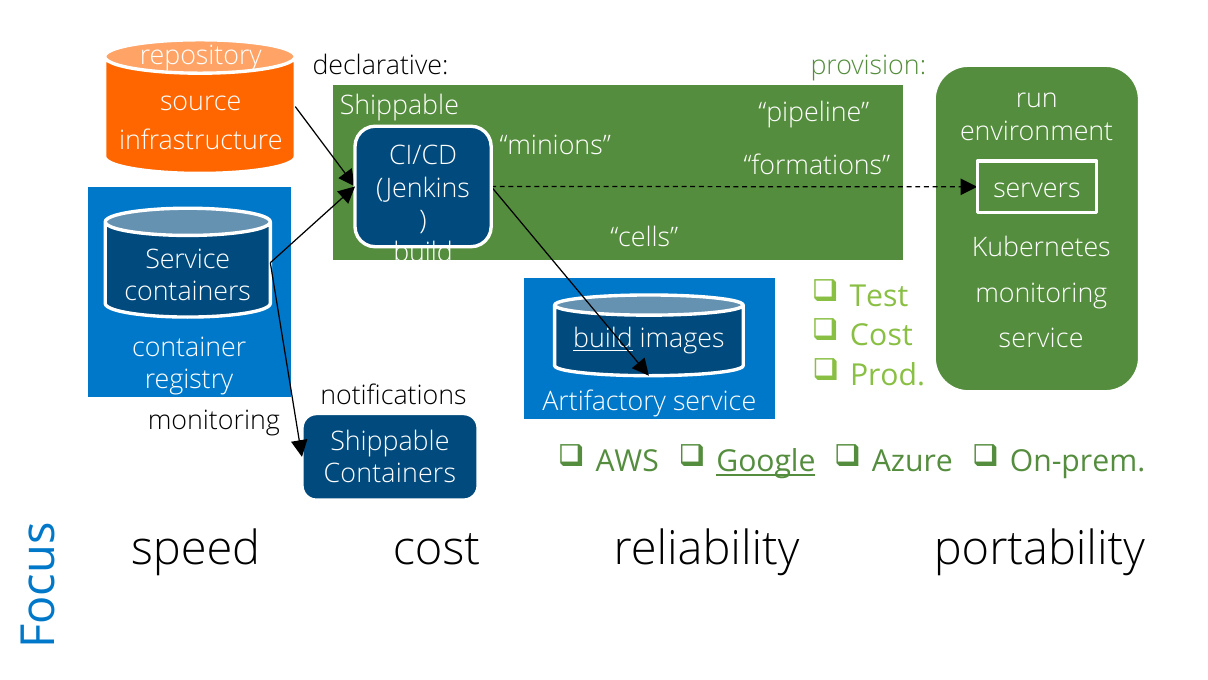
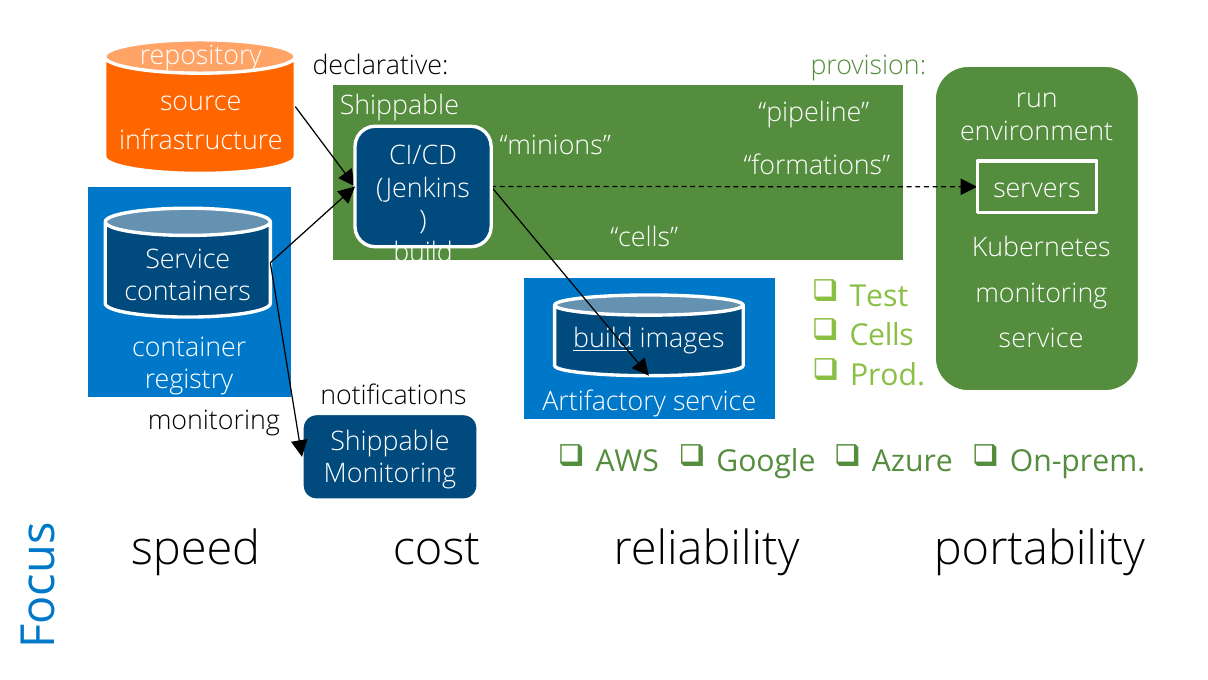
Cost at (881, 336): Cost -> Cells
Google underline: present -> none
Containers at (390, 474): Containers -> Monitoring
